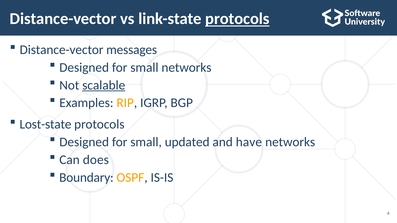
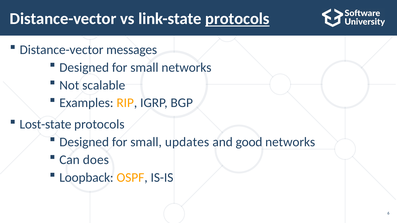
scalable underline: present -> none
updated: updated -> updates
have: have -> good
Boundary: Boundary -> Loopback
